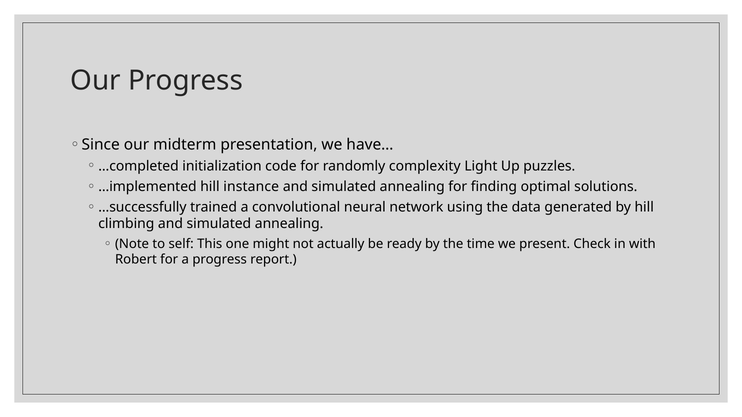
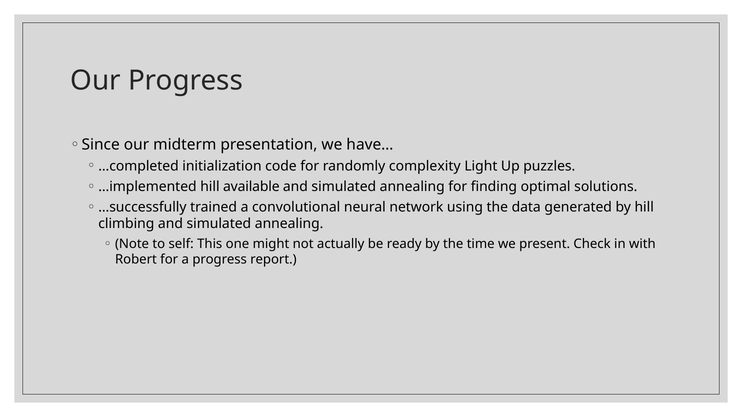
instance: instance -> available
